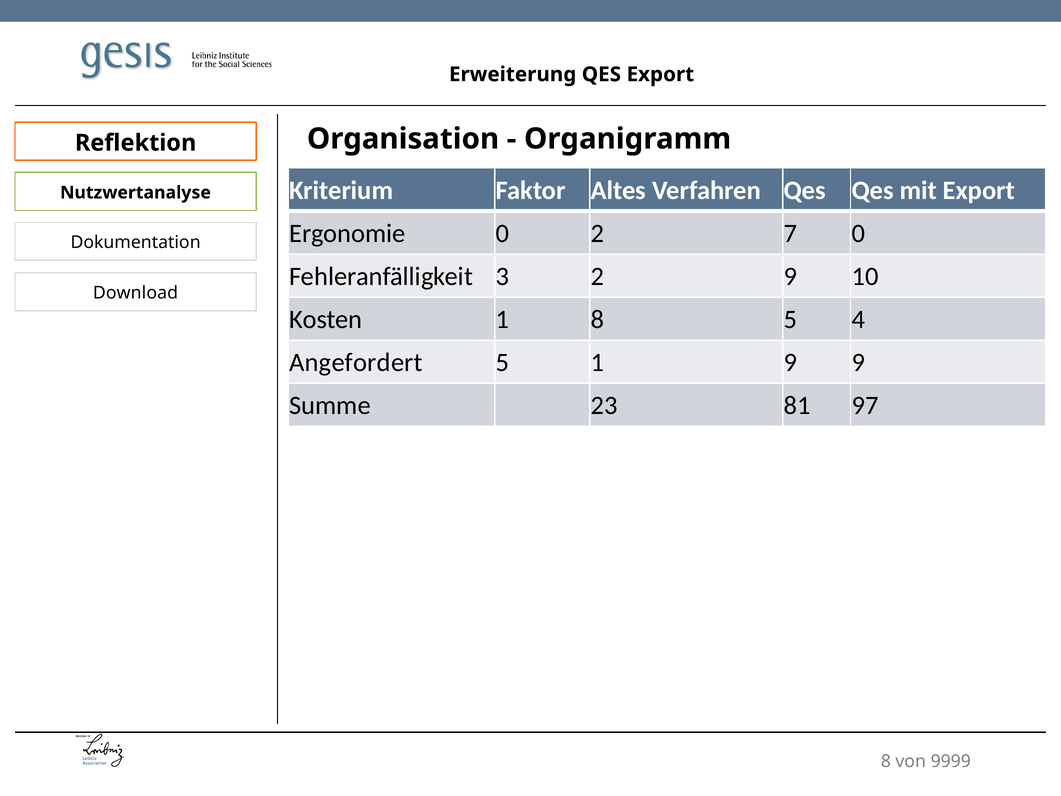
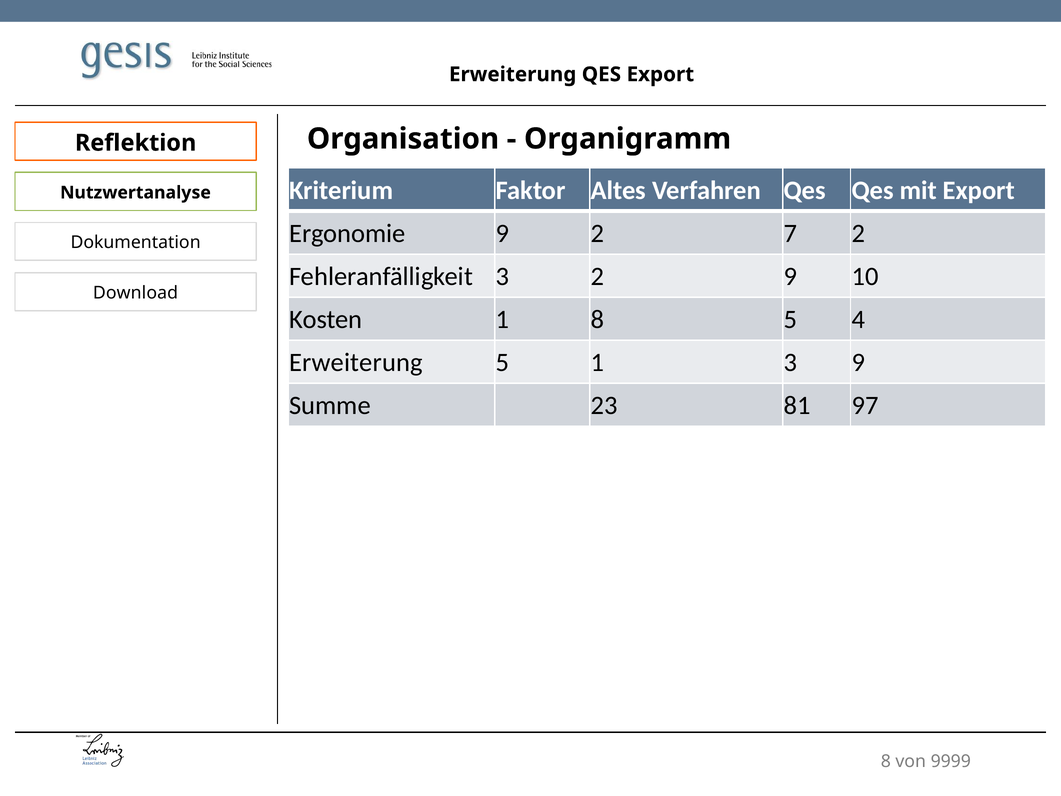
Ergonomie 0: 0 -> 9
7 0: 0 -> 2
Angefordert at (356, 362): Angefordert -> Erweiterung
1 9: 9 -> 3
